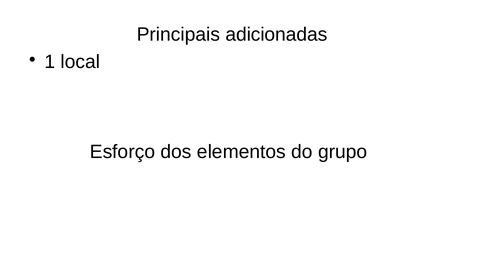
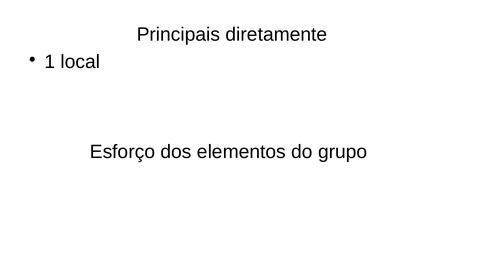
adicionadas: adicionadas -> diretamente
